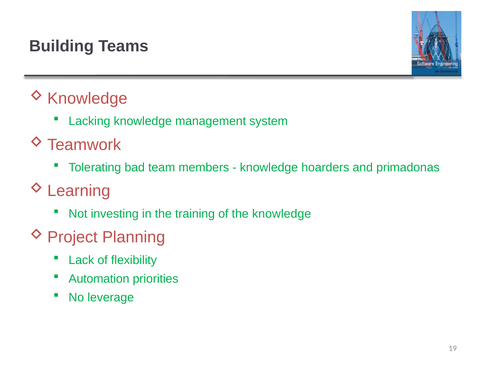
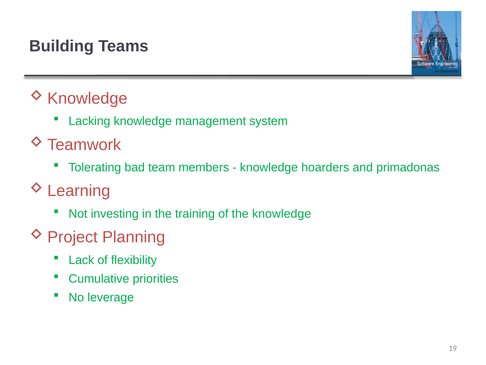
Automation: Automation -> Cumulative
